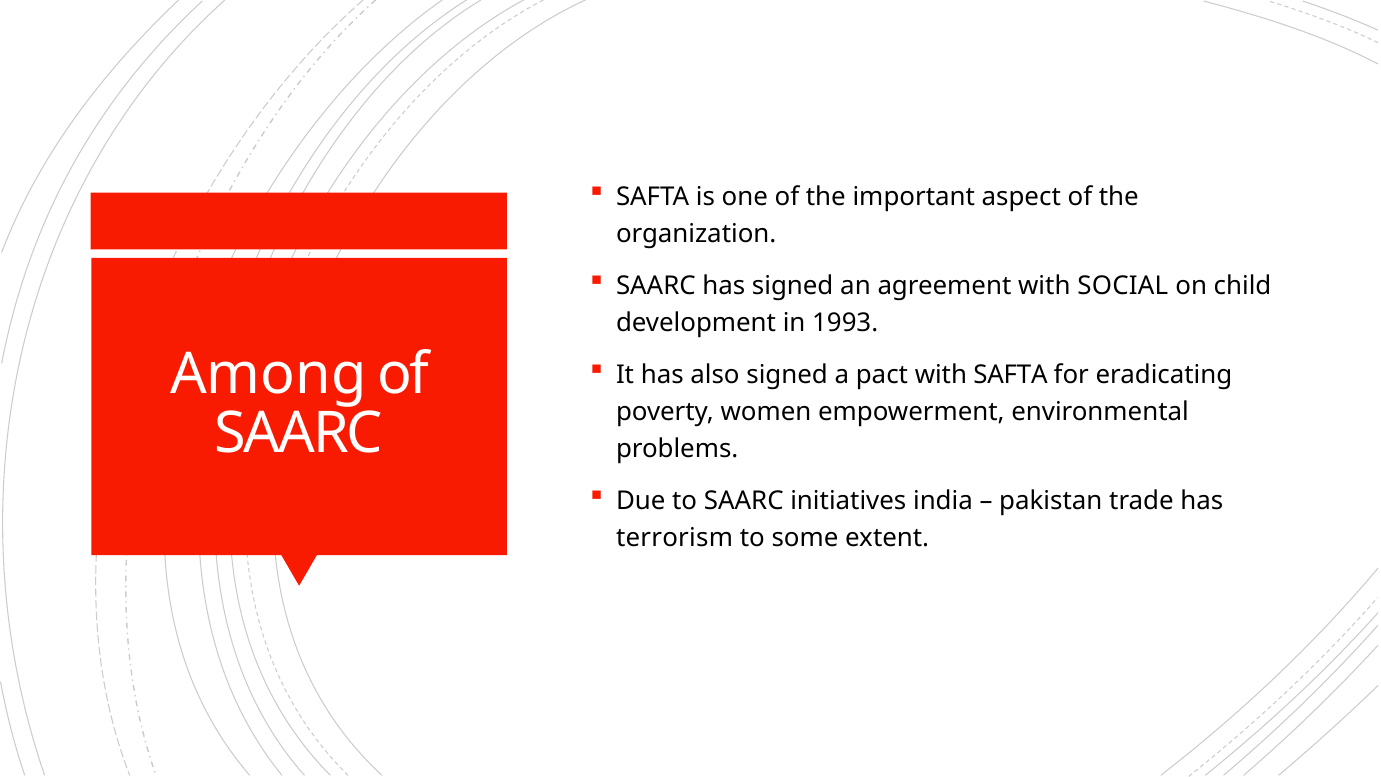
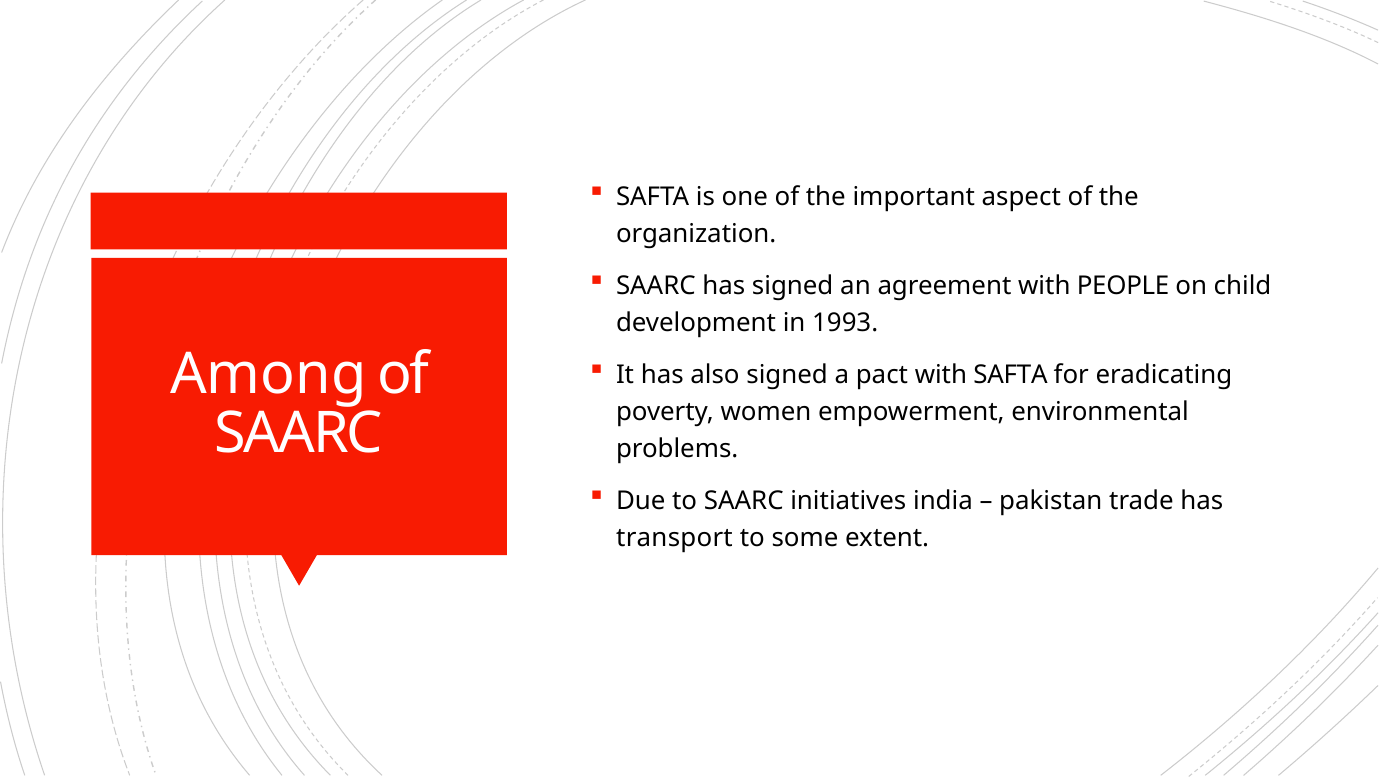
SOCIAL: SOCIAL -> PEOPLE
terrorism: terrorism -> transport
